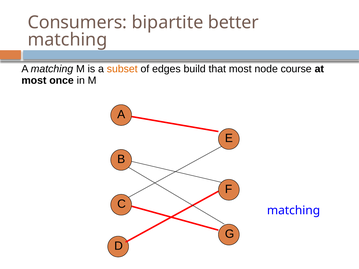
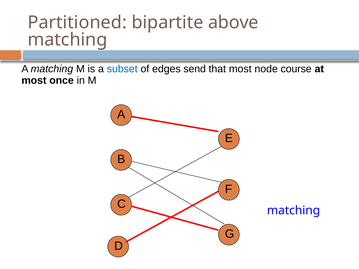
Consumers: Consumers -> Partitioned
better: better -> above
subset colour: orange -> blue
build: build -> send
